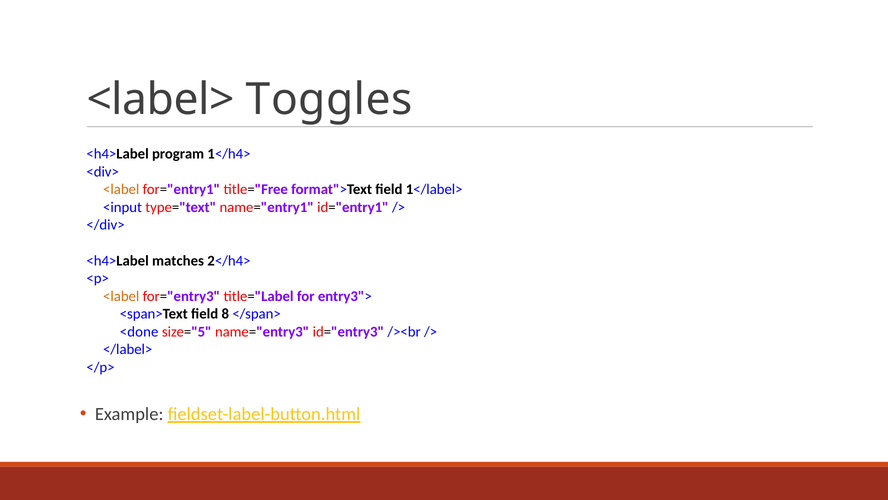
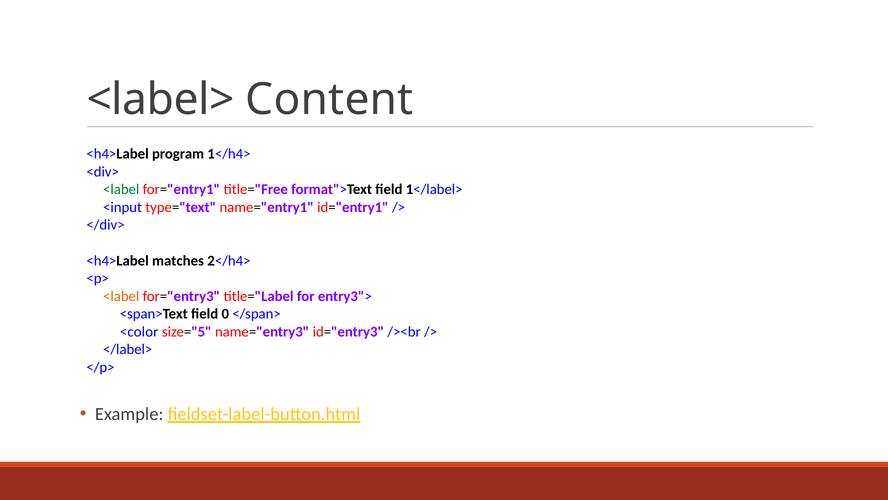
Toggles: Toggles -> Content
<label at (121, 189) colour: orange -> green
8: 8 -> 0
<done: <done -> <color
